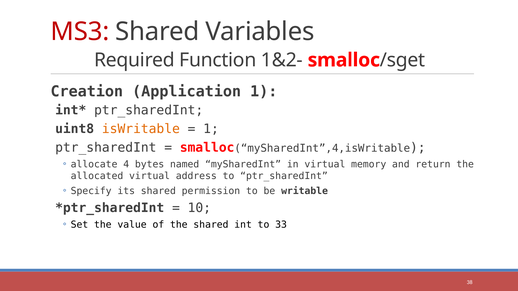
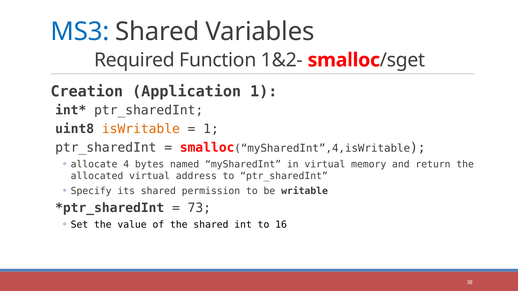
MS3 colour: red -> blue
10: 10 -> 73
33: 33 -> 16
